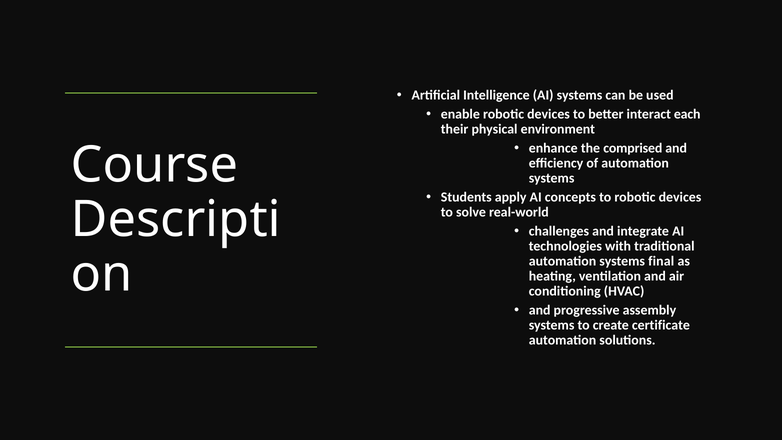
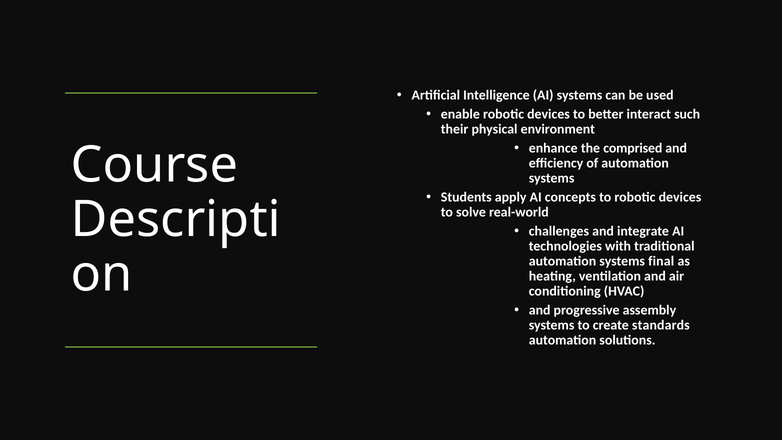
each: each -> such
certificate: certificate -> standards
